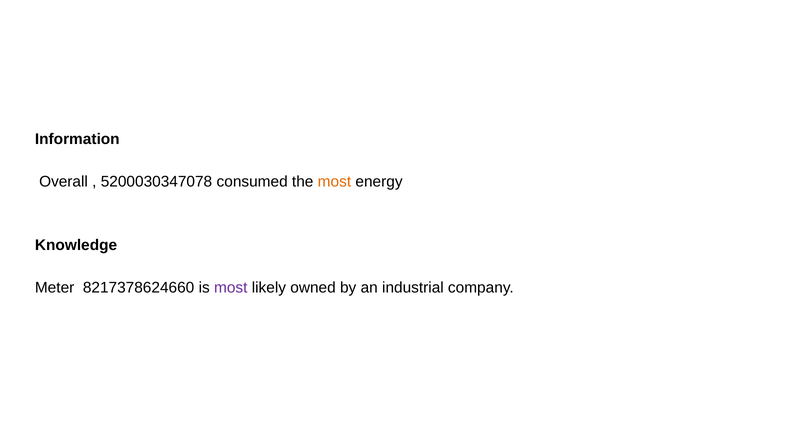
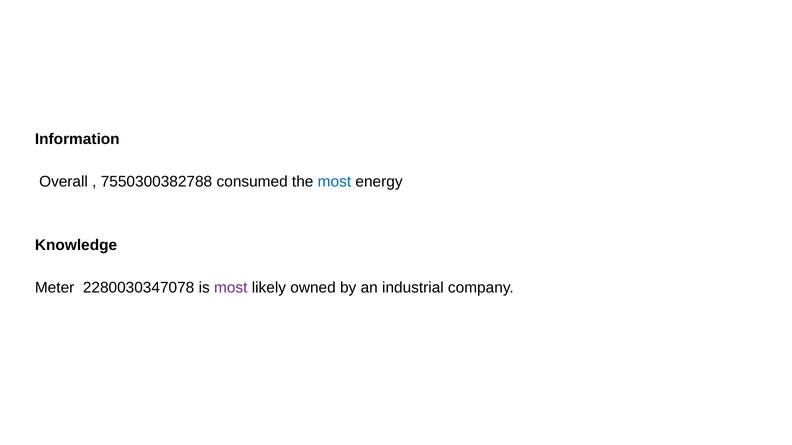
5200030347078: 5200030347078 -> 7550300382788
most at (334, 182) colour: orange -> blue
8217378624660: 8217378624660 -> 2280030347078
